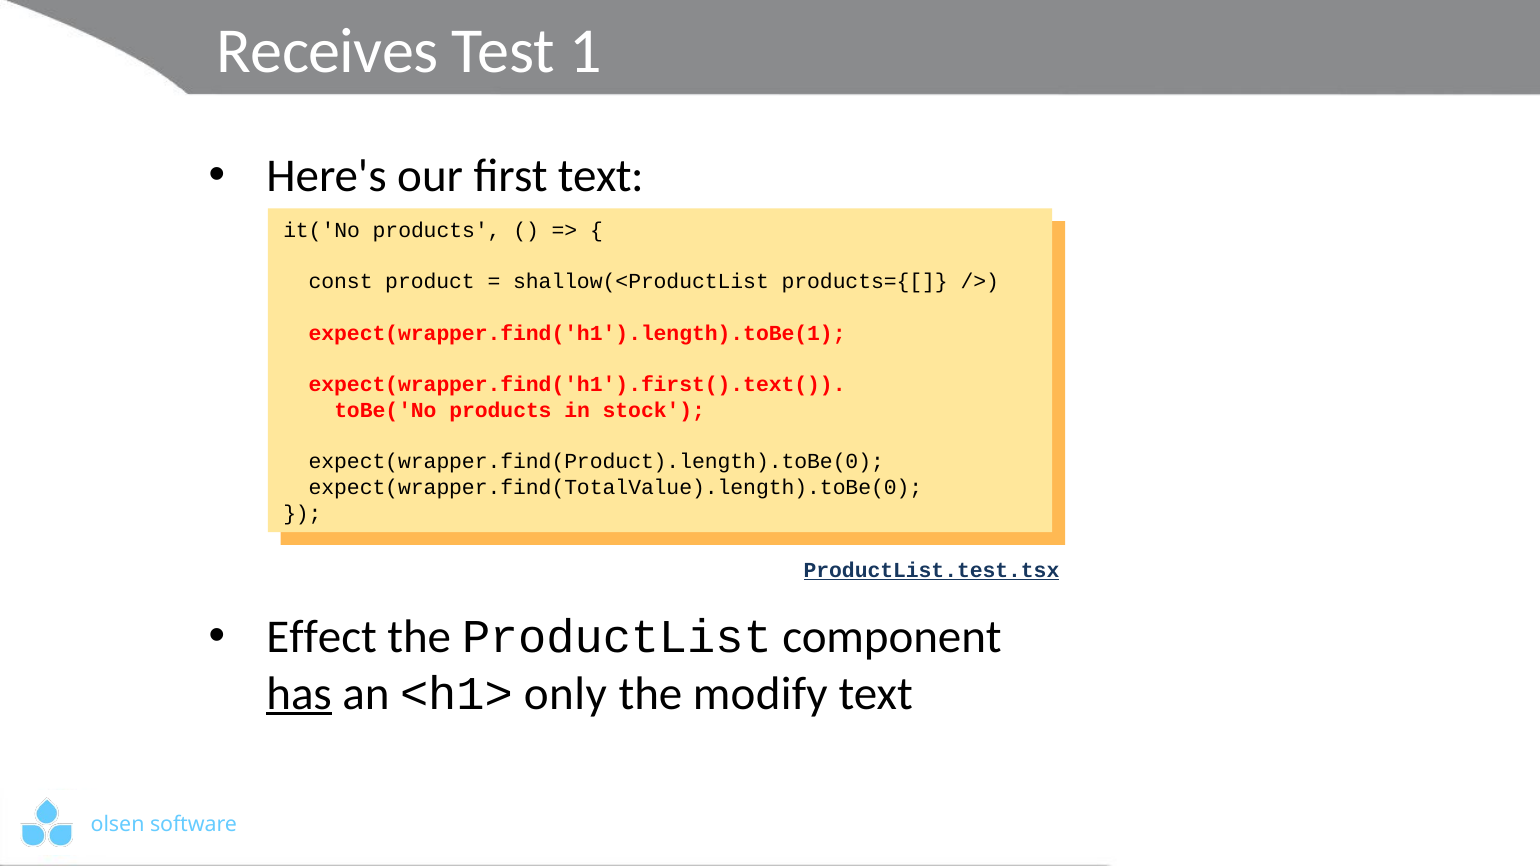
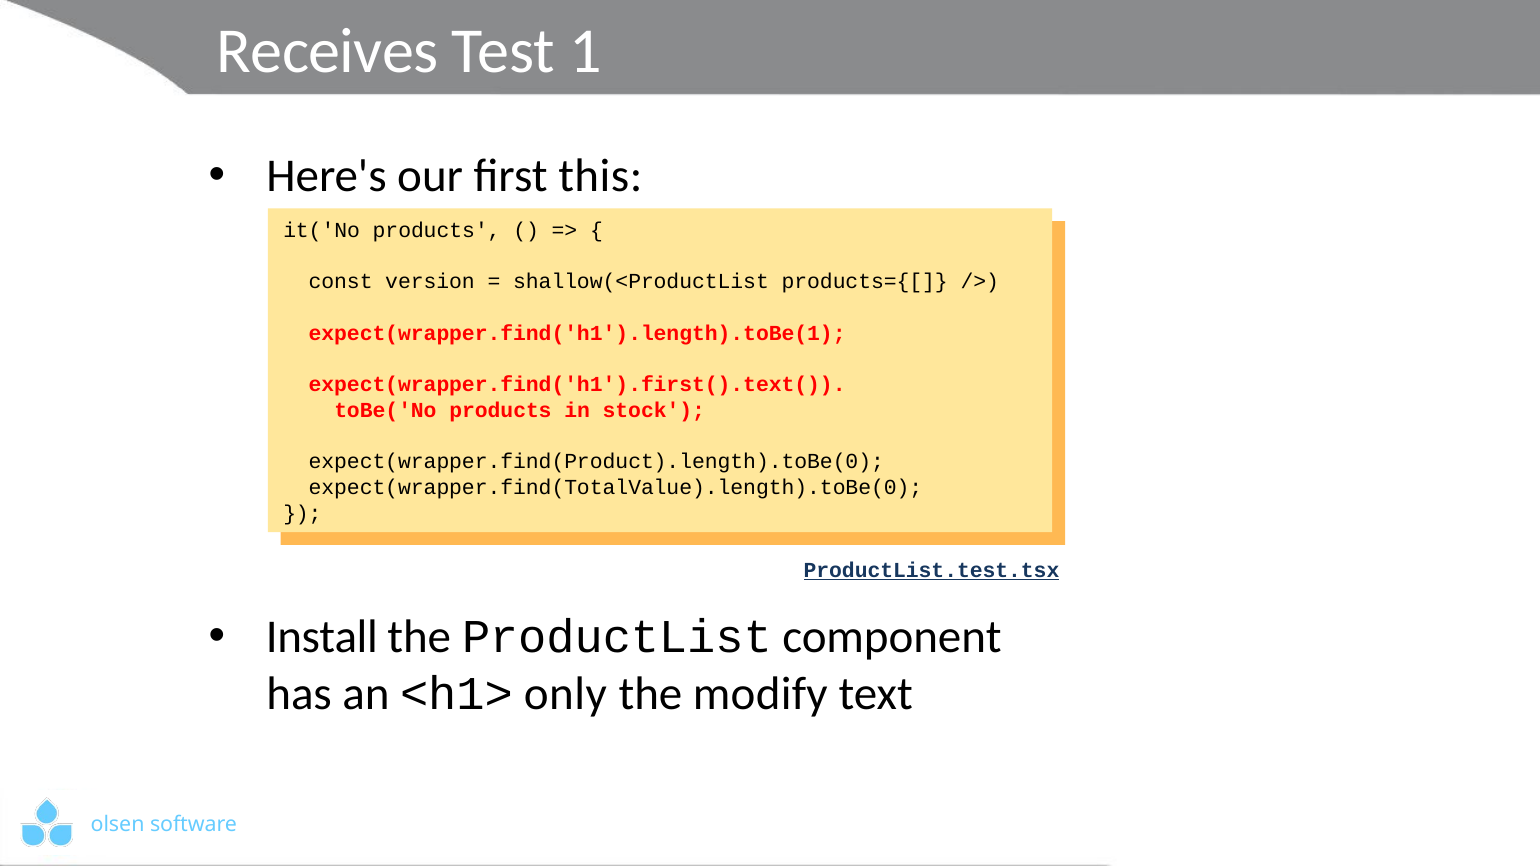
first text: text -> this
product: product -> version
Effect: Effect -> Install
has underline: present -> none
